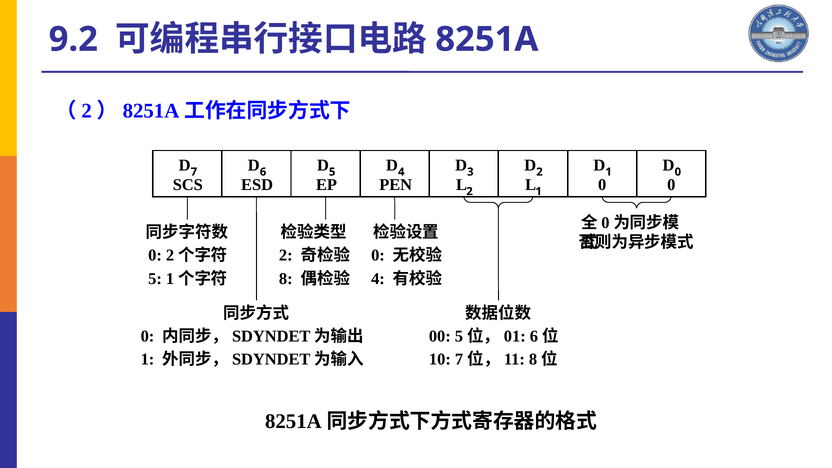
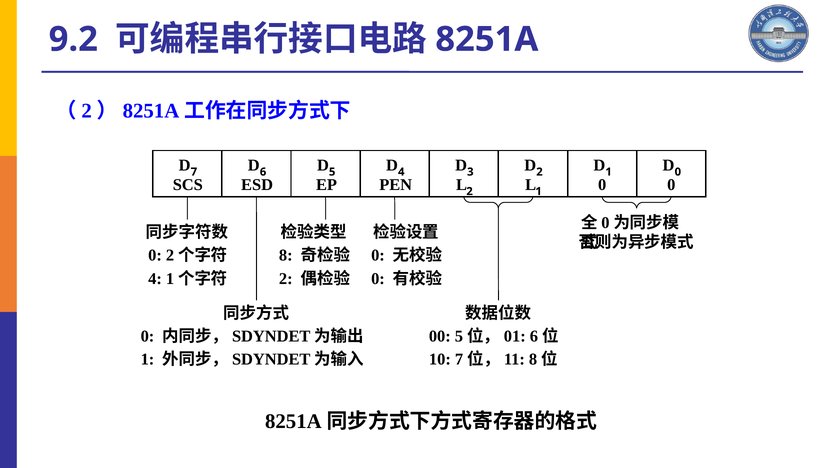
2 at (286, 255): 2 -> 8
5 at (155, 279): 5 -> 4
8 at (286, 279): 8 -> 2
4 at (378, 279): 4 -> 0
